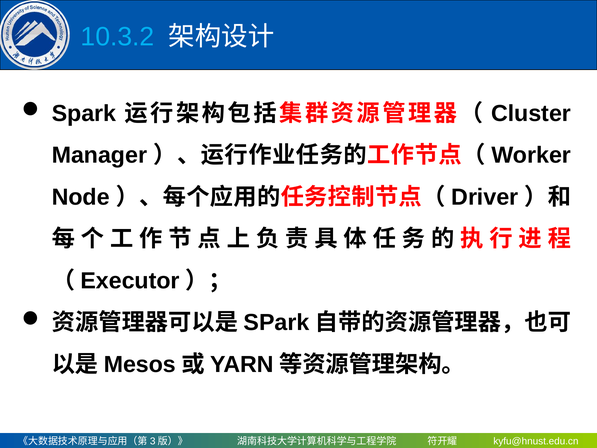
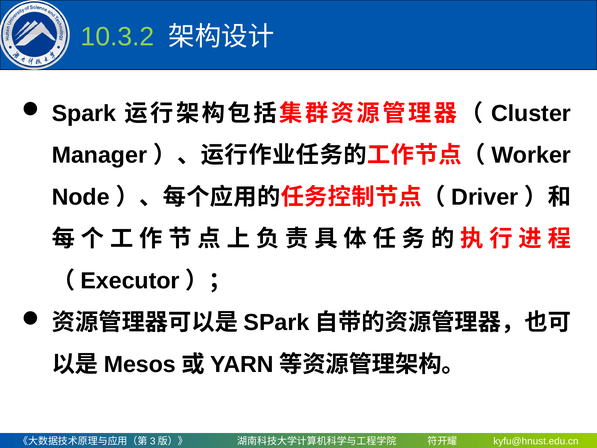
10.3.2 colour: light blue -> light green
